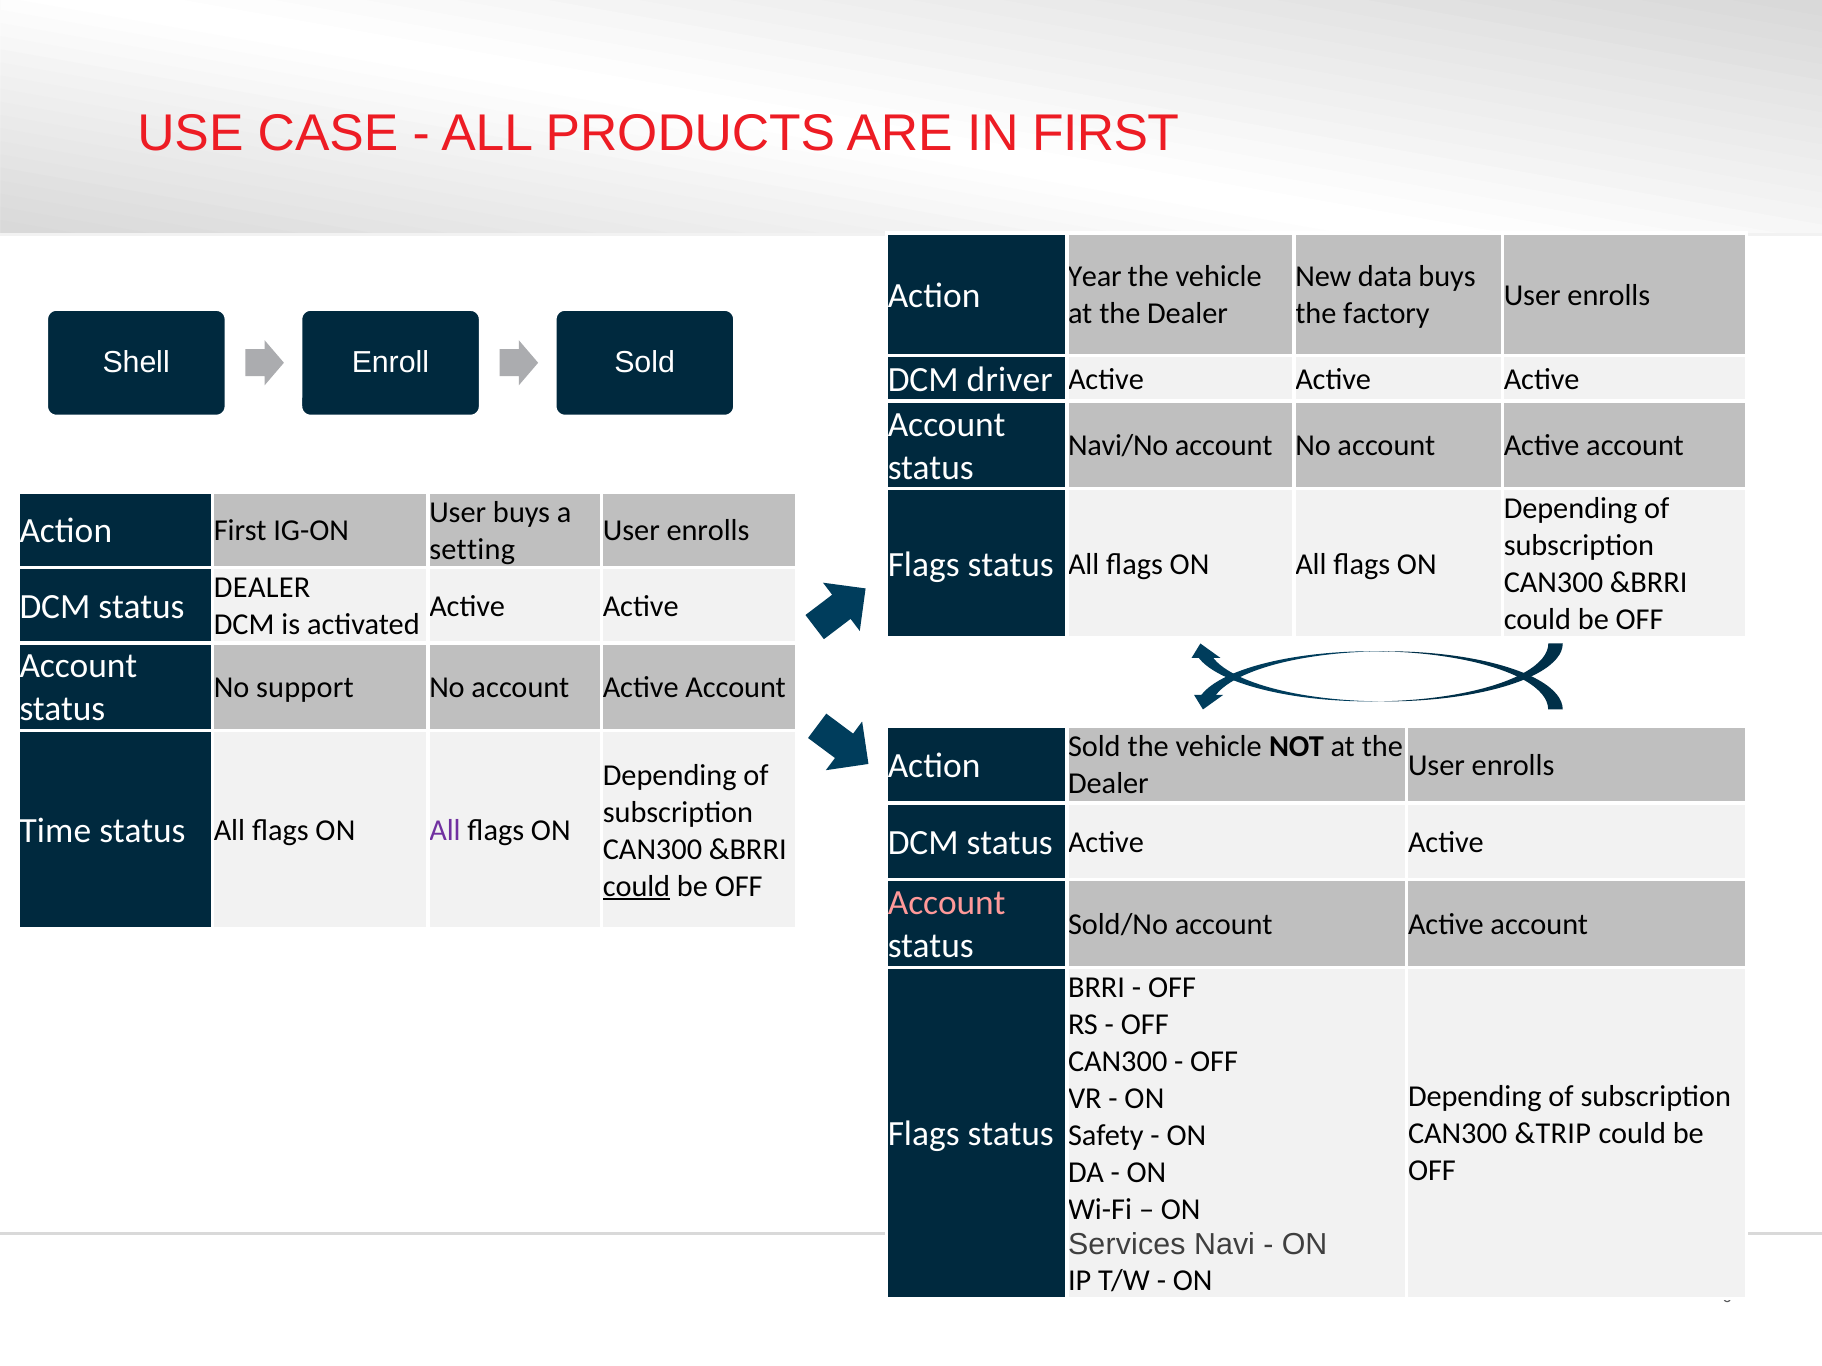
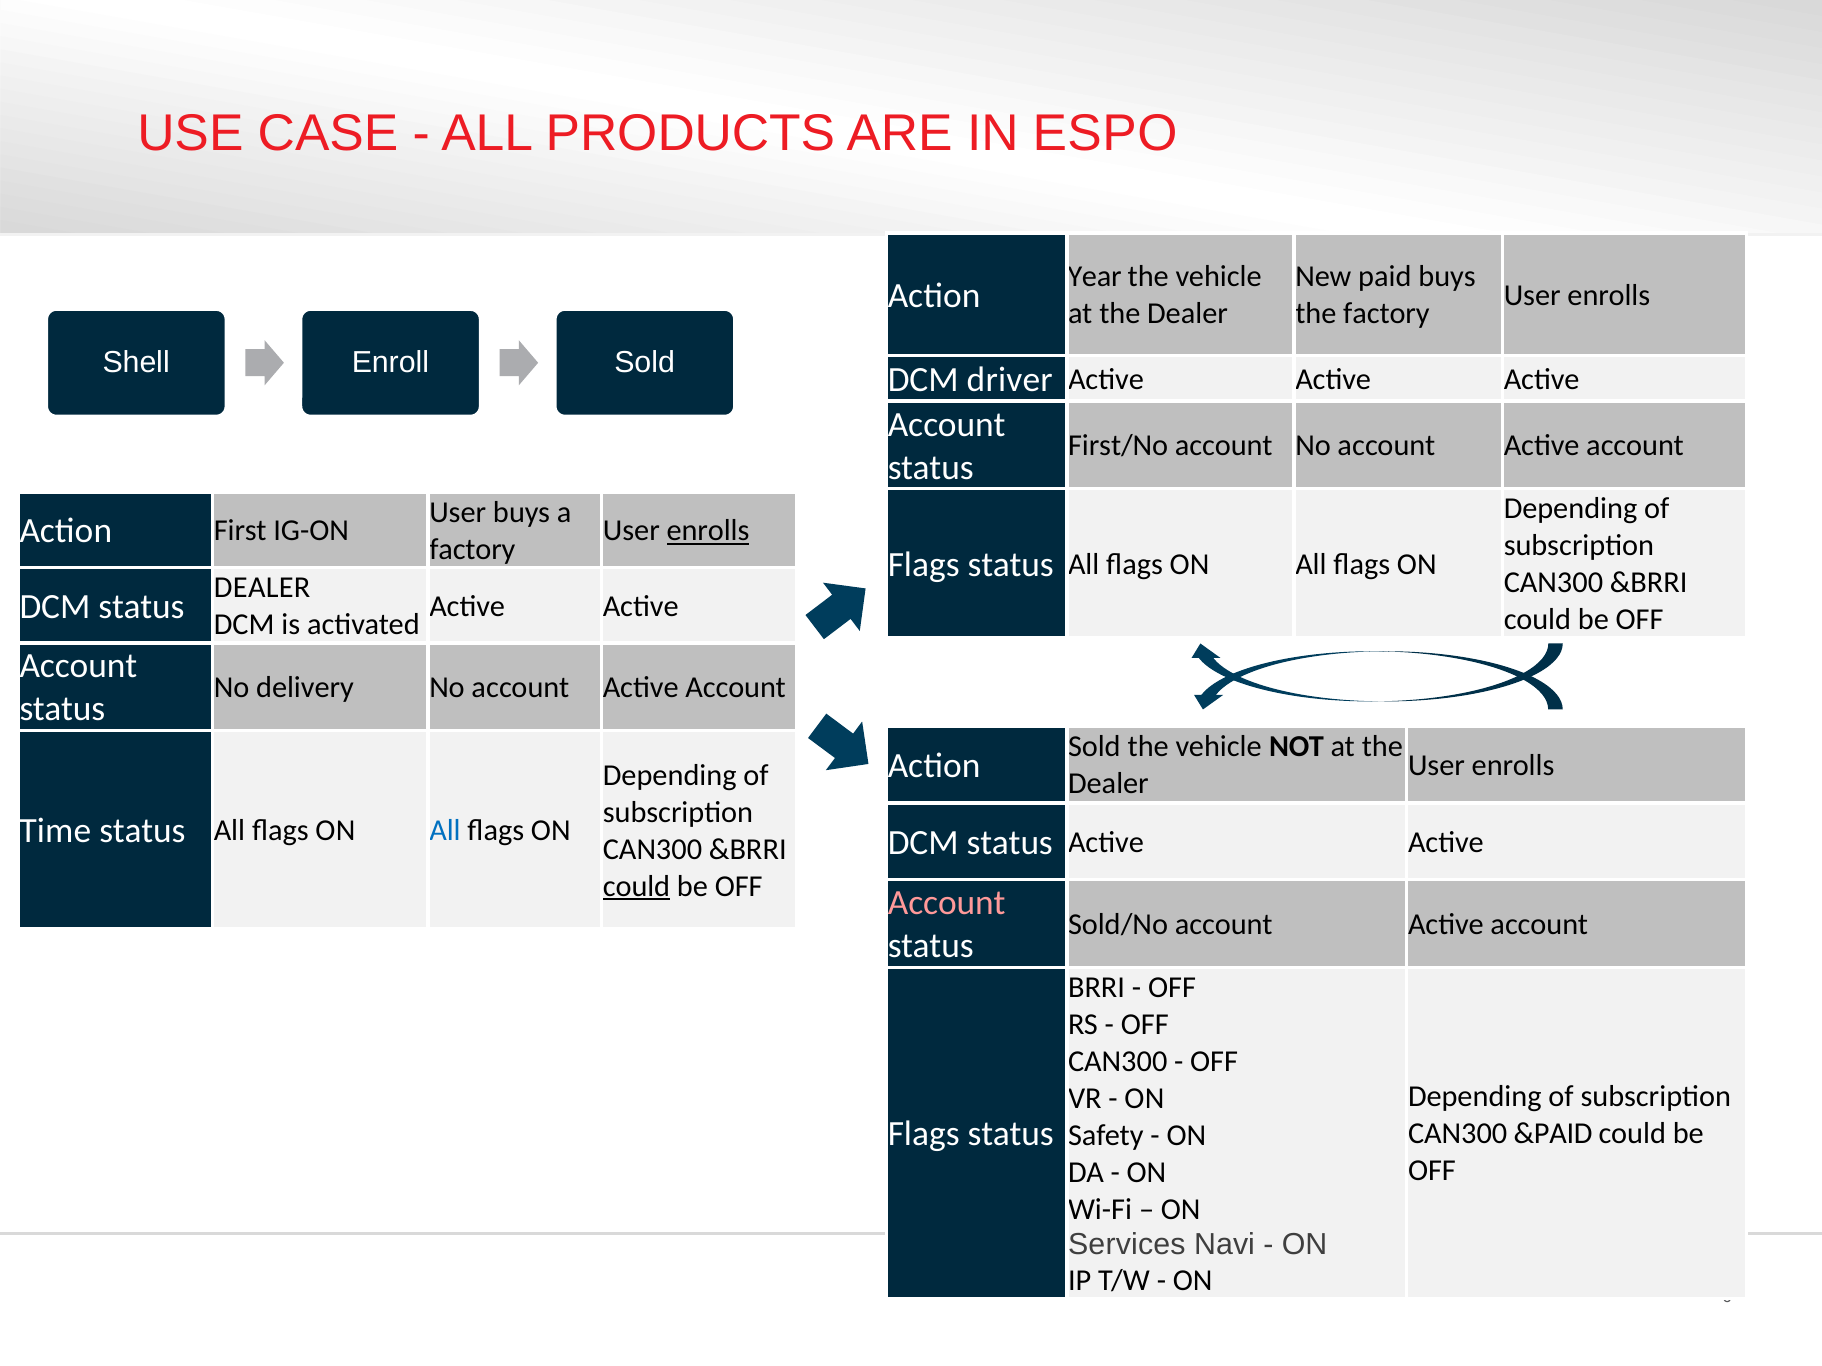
IN FIRST: FIRST -> ESPO
data: data -> paid
Navi/No: Navi/No -> First/No
enrolls at (708, 531) underline: none -> present
setting at (472, 550): setting -> factory
support: support -> delivery
All at (445, 831) colour: purple -> blue
&TRIP: &TRIP -> &PAID
